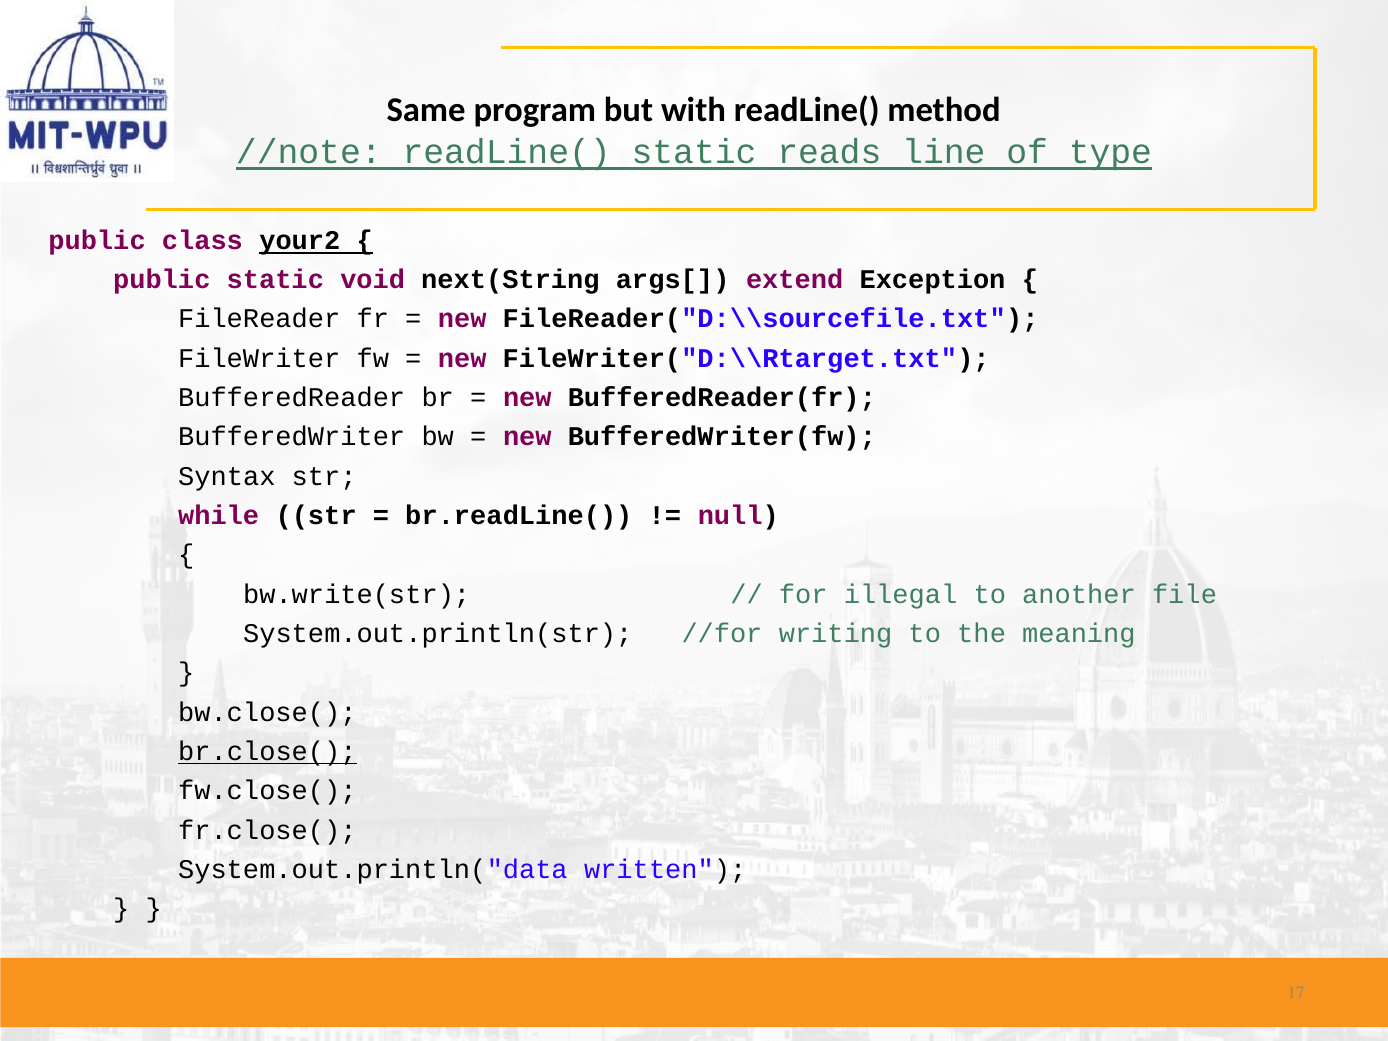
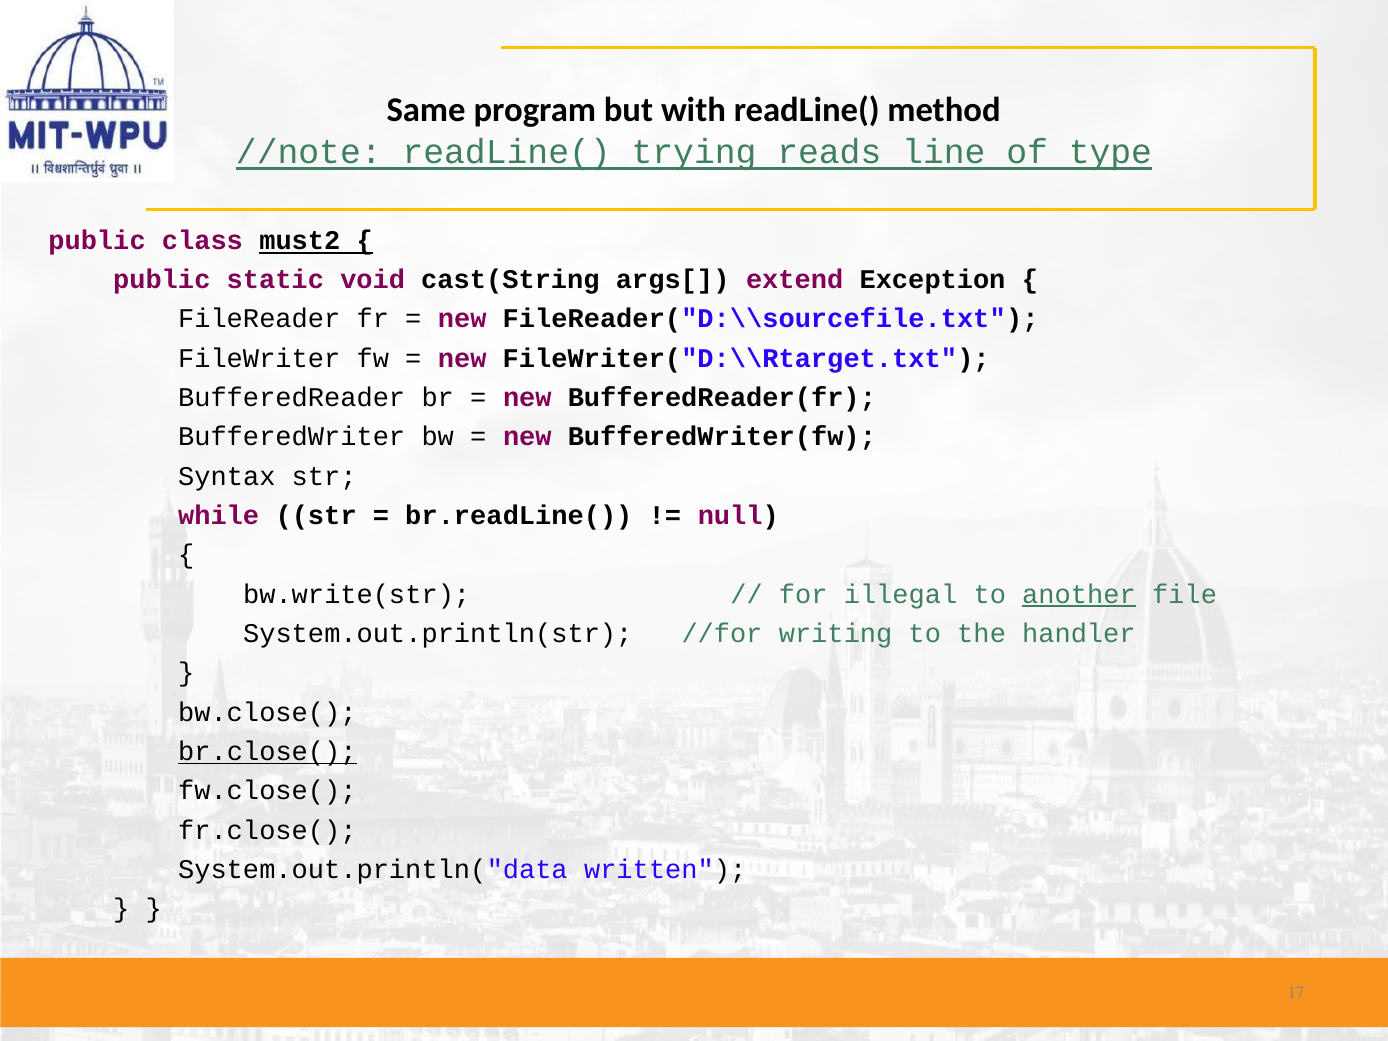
readLine( static: static -> trying
your2: your2 -> must2
next(String: next(String -> cast(String
another underline: none -> present
meaning: meaning -> handler
